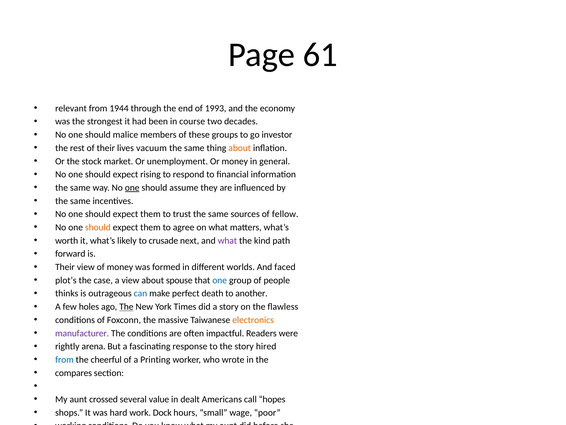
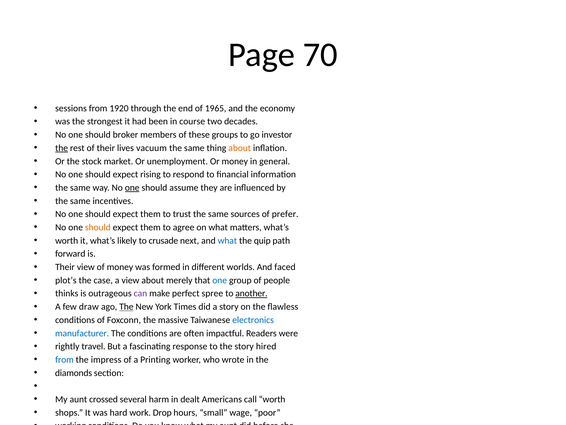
61: 61 -> 70
relevant: relevant -> sessions
1944: 1944 -> 1920
1993: 1993 -> 1965
malice: malice -> broker
the at (62, 148) underline: none -> present
fellow: fellow -> prefer
what at (227, 240) colour: purple -> blue
kind: kind -> quip
spouse: spouse -> merely
can colour: blue -> purple
death: death -> spree
another underline: none -> present
holes: holes -> draw
electronics colour: orange -> blue
manufacturer colour: purple -> blue
arena: arena -> travel
cheerful: cheerful -> impress
compares: compares -> diamonds
value: value -> harm
call hopes: hopes -> worth
Dock: Dock -> Drop
